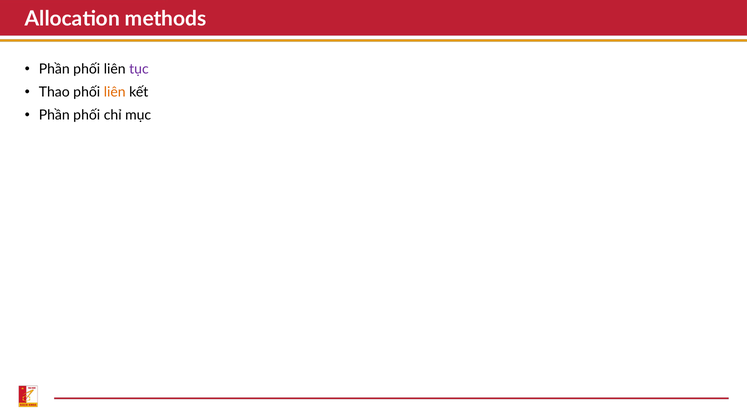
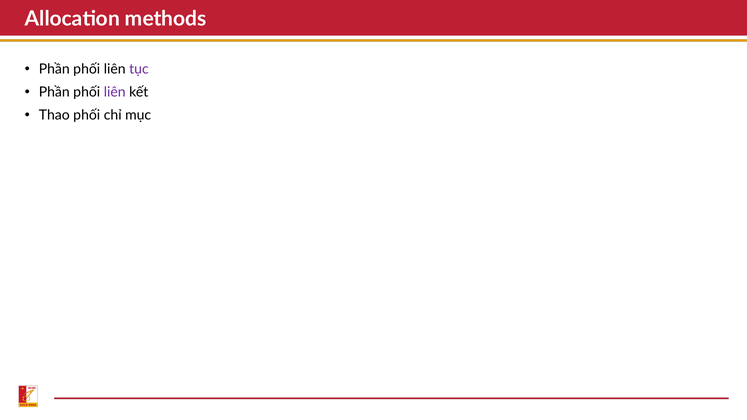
Thao at (54, 92): Thao -> Phần
liên at (115, 92) colour: orange -> purple
Phần at (54, 115): Phần -> Thao
